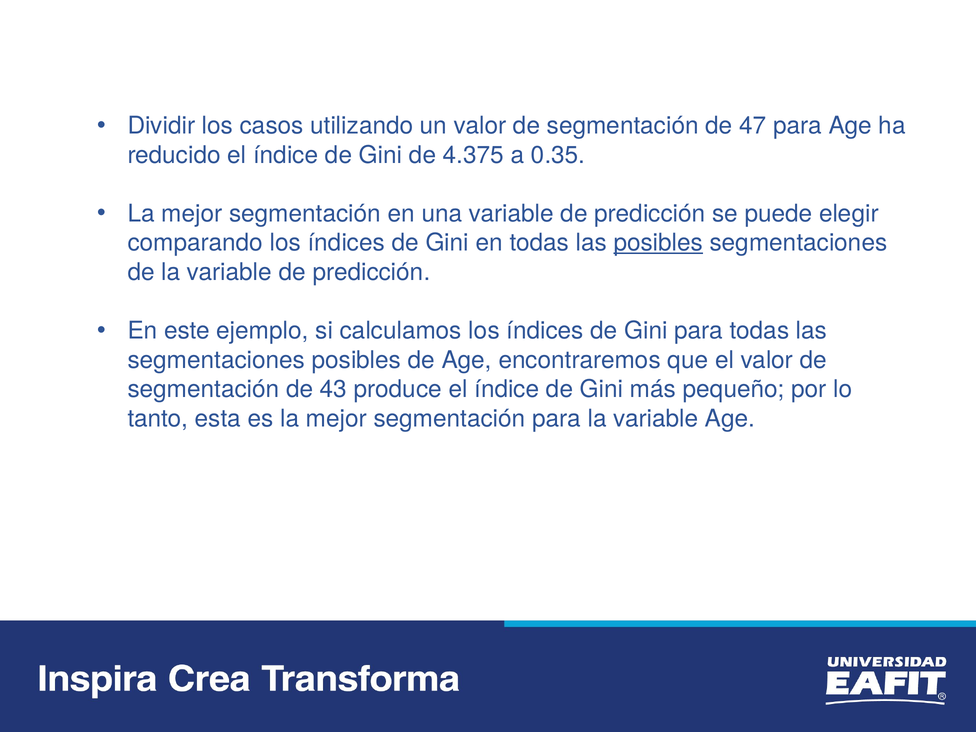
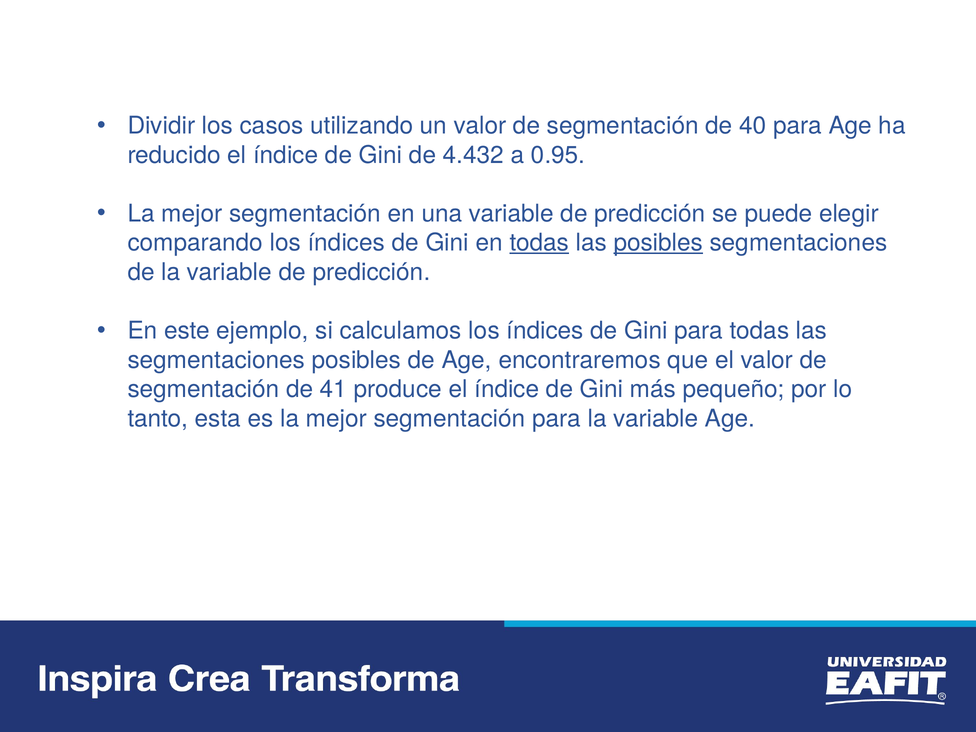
47: 47 -> 40
4.375: 4.375 -> 4.432
0.35: 0.35 -> 0.95
todas at (539, 243) underline: none -> present
43: 43 -> 41
